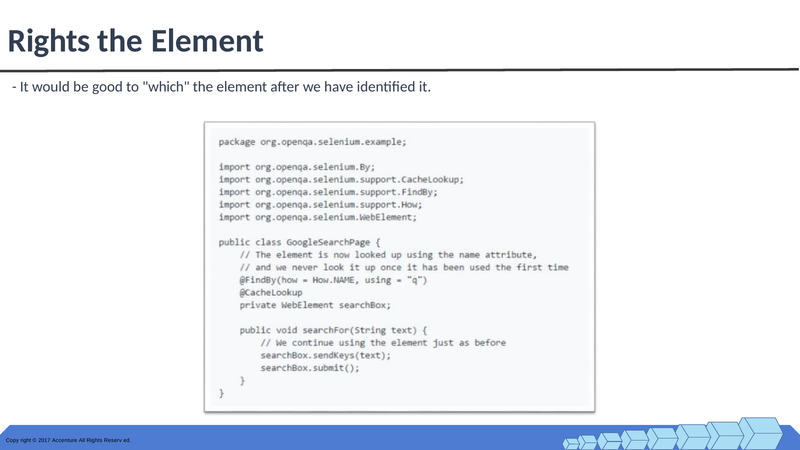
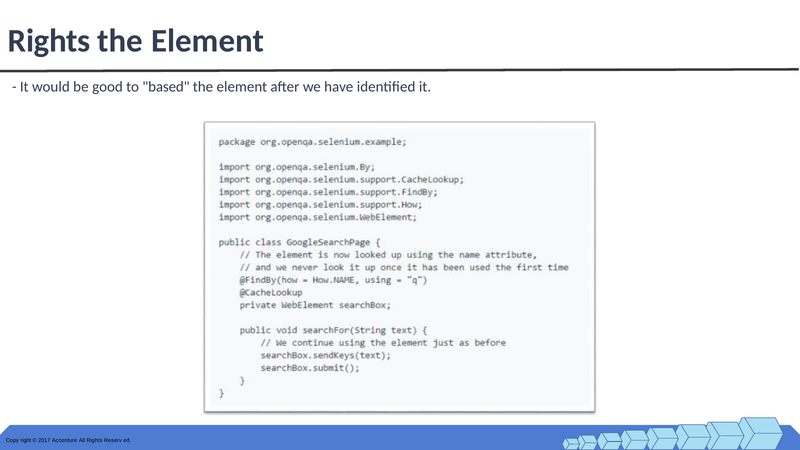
which: which -> based
